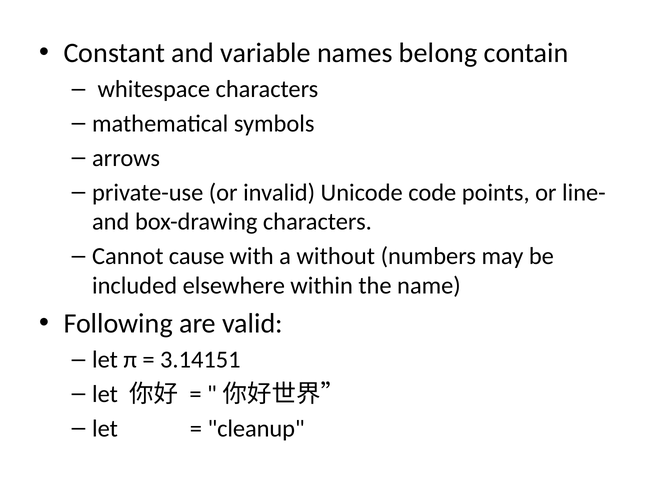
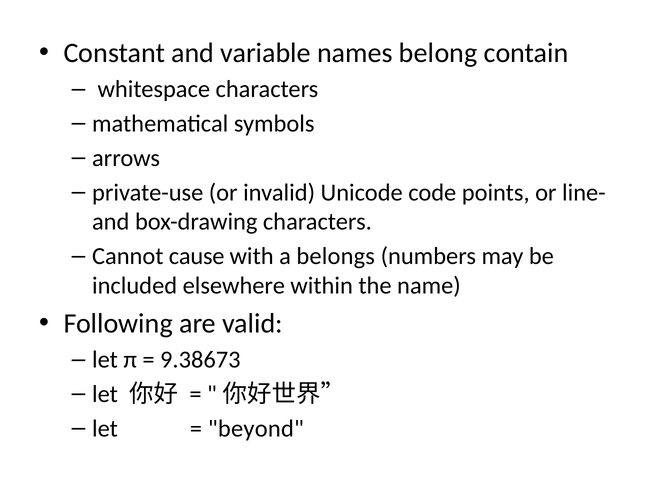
without: without -> belongs
3.14151: 3.14151 -> 9.38673
cleanup: cleanup -> beyond
